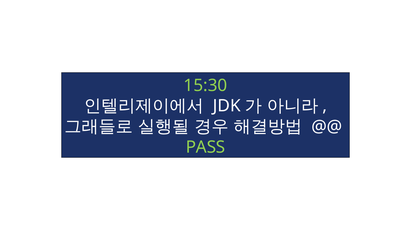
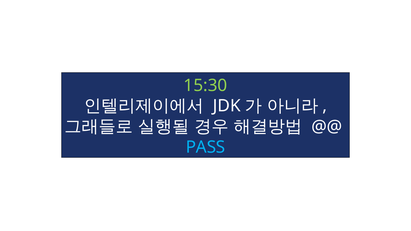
PASS colour: light green -> light blue
